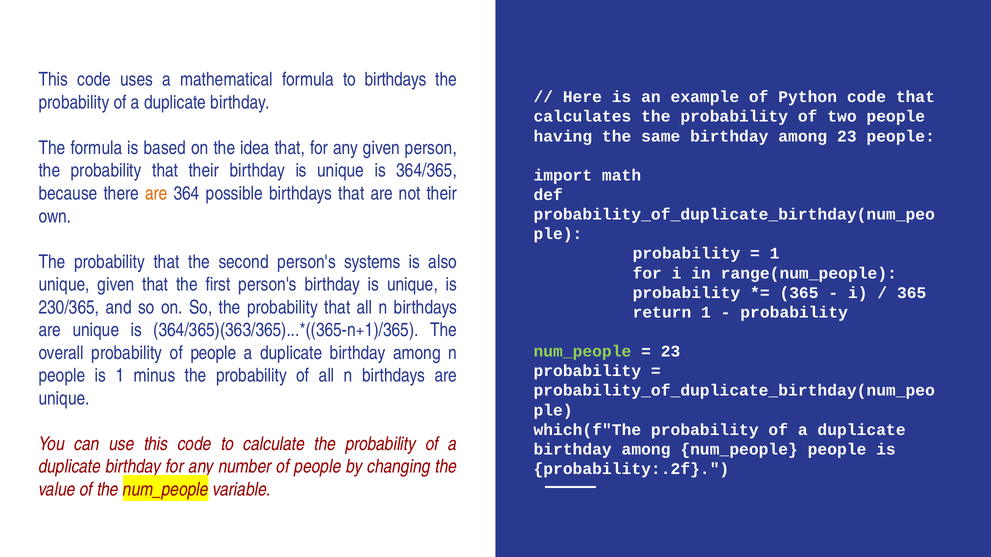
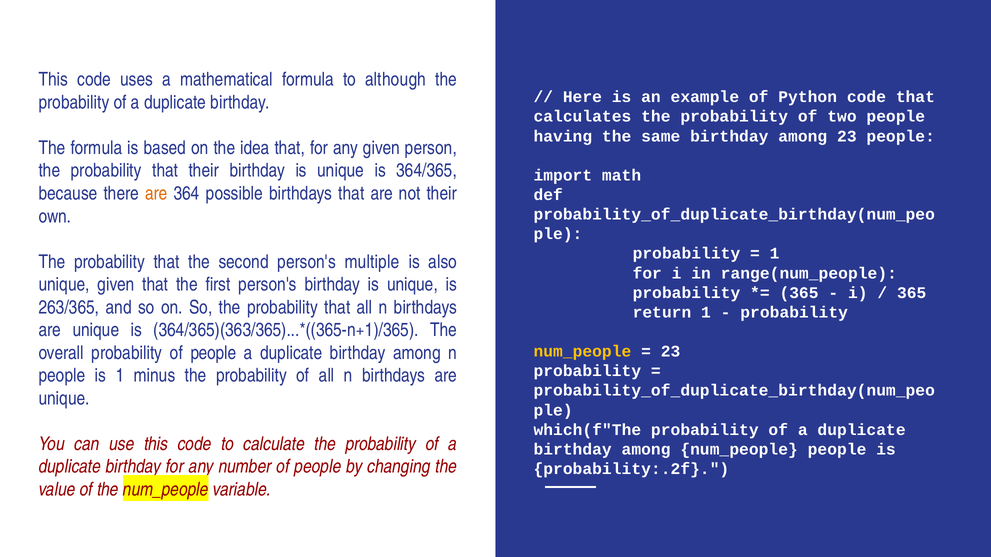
to birthdays: birthdays -> although
systems: systems -> multiple
230/365: 230/365 -> 263/365
num_people at (582, 352) colour: light green -> yellow
